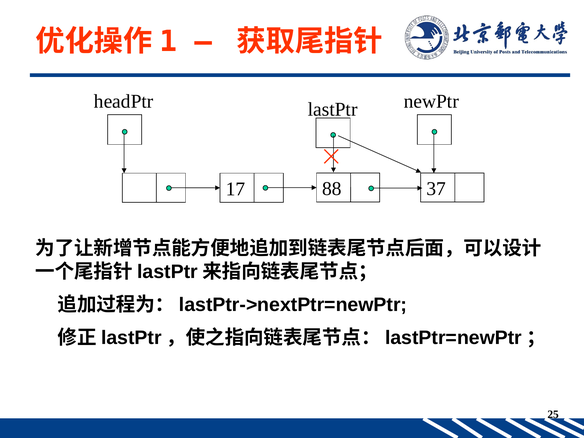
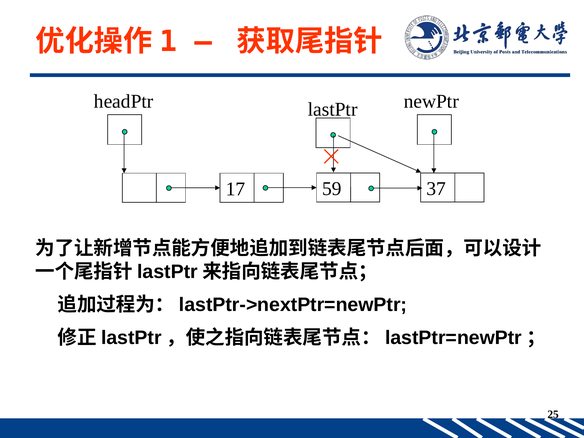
88: 88 -> 59
